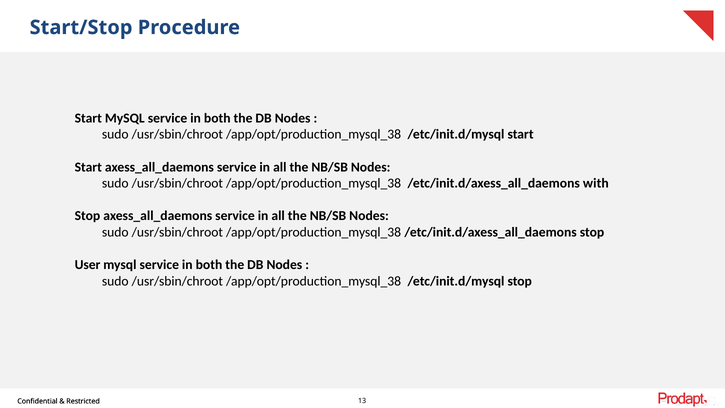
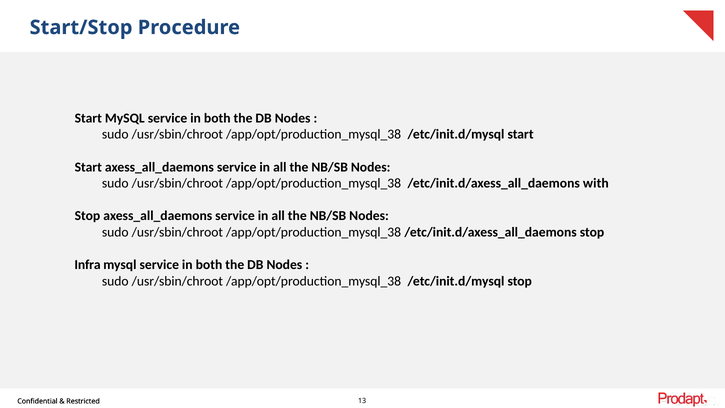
User: User -> Infra
